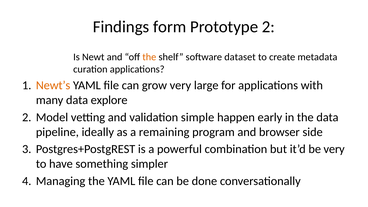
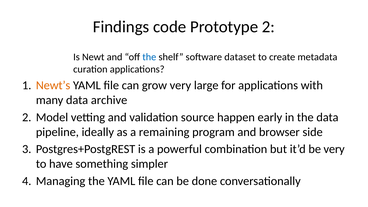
form: form -> code
the at (149, 57) colour: orange -> blue
explore: explore -> archive
simple: simple -> source
